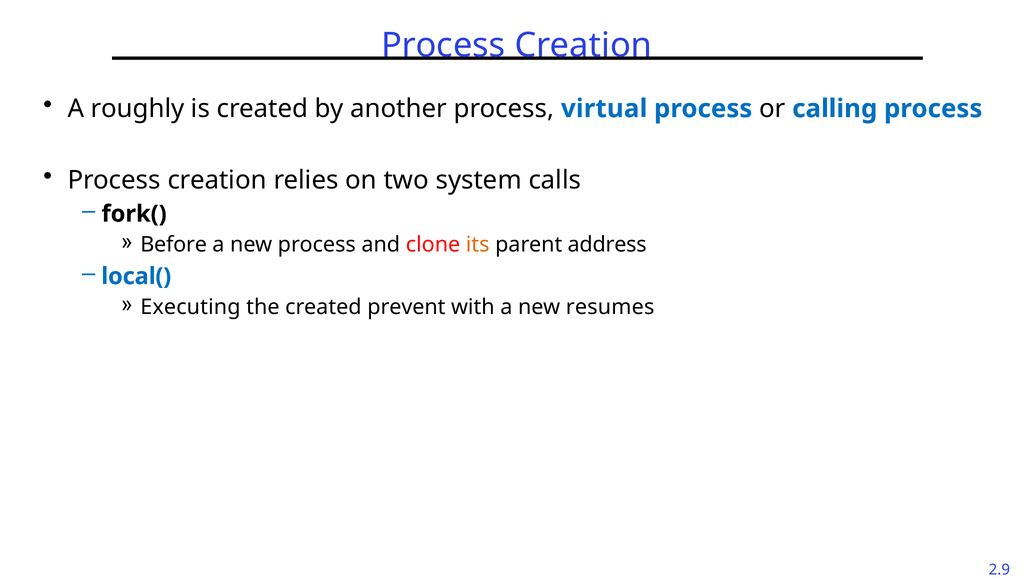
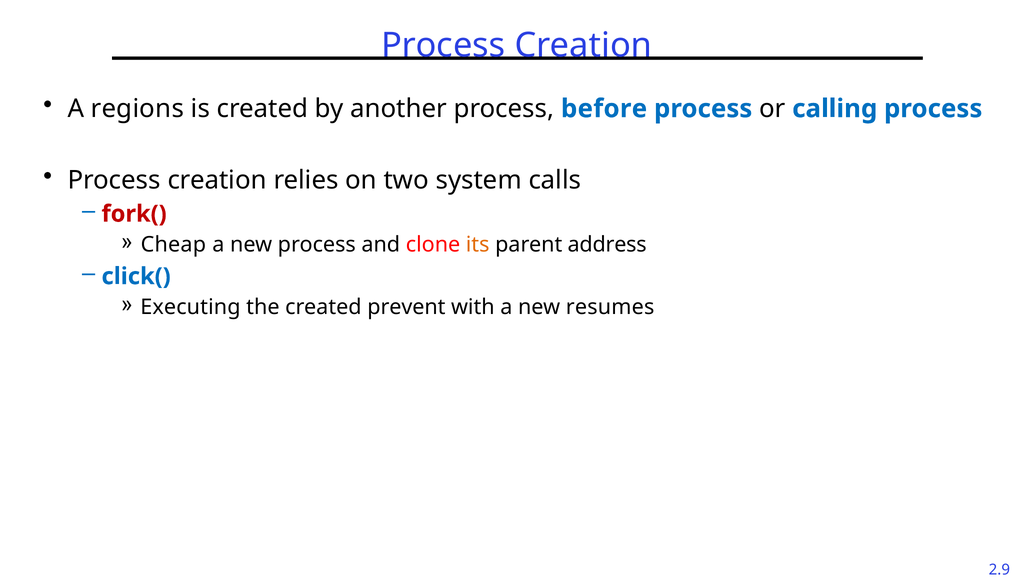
roughly: roughly -> regions
virtual: virtual -> before
fork( colour: black -> red
Before: Before -> Cheap
local(: local( -> click(
